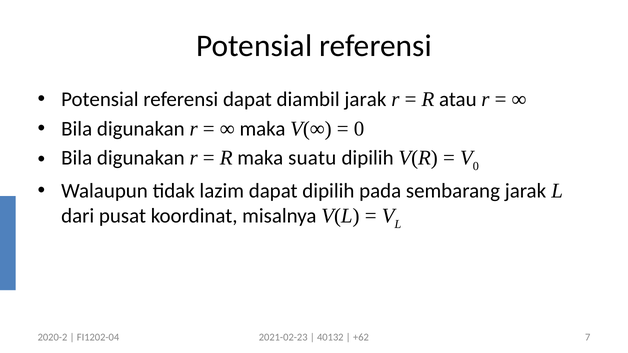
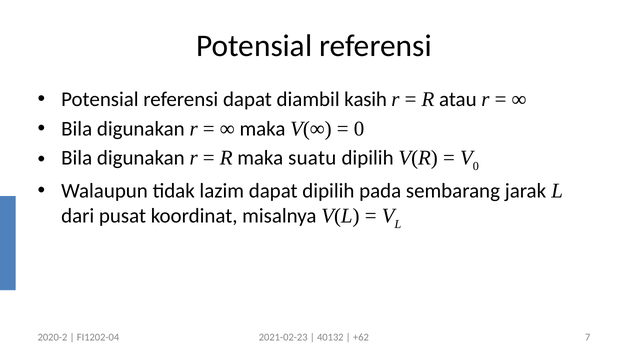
diambil jarak: jarak -> kasih
